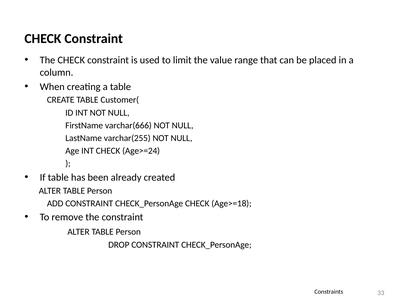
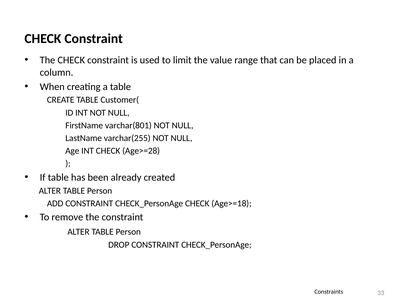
varchar(666: varchar(666 -> varchar(801
Age>=24: Age>=24 -> Age>=28
